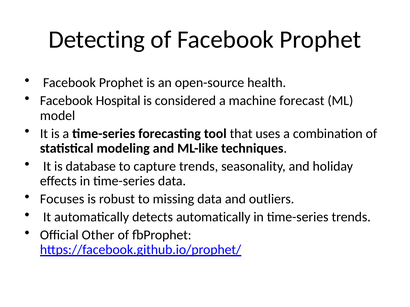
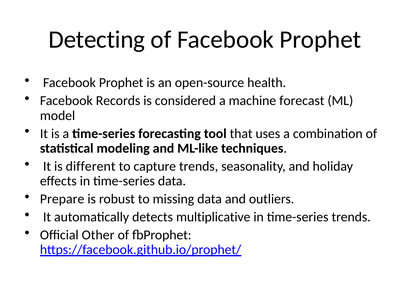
Hospital: Hospital -> Records
database: database -> different
Focuses: Focuses -> Prepare
detects automatically: automatically -> multiplicative
